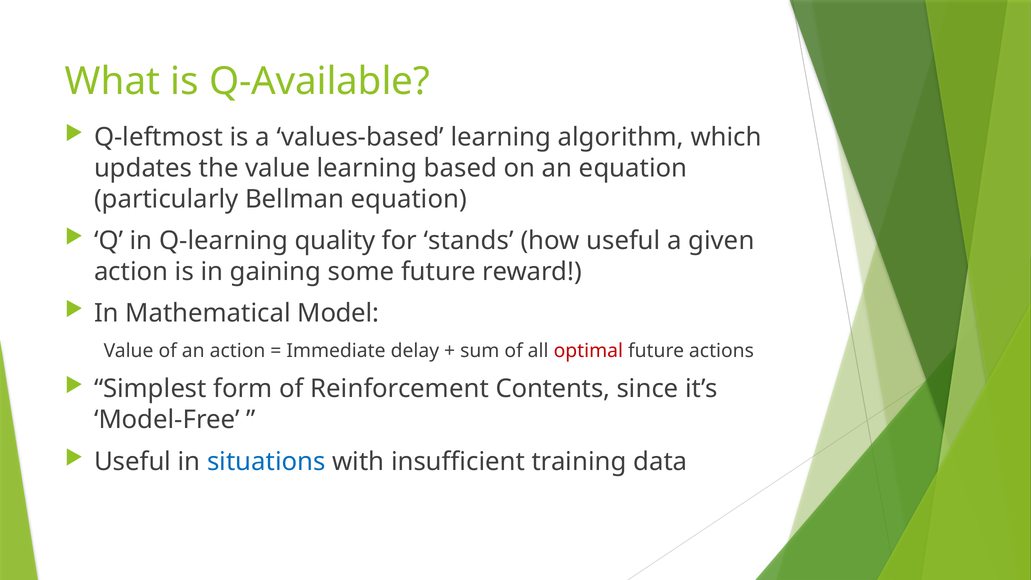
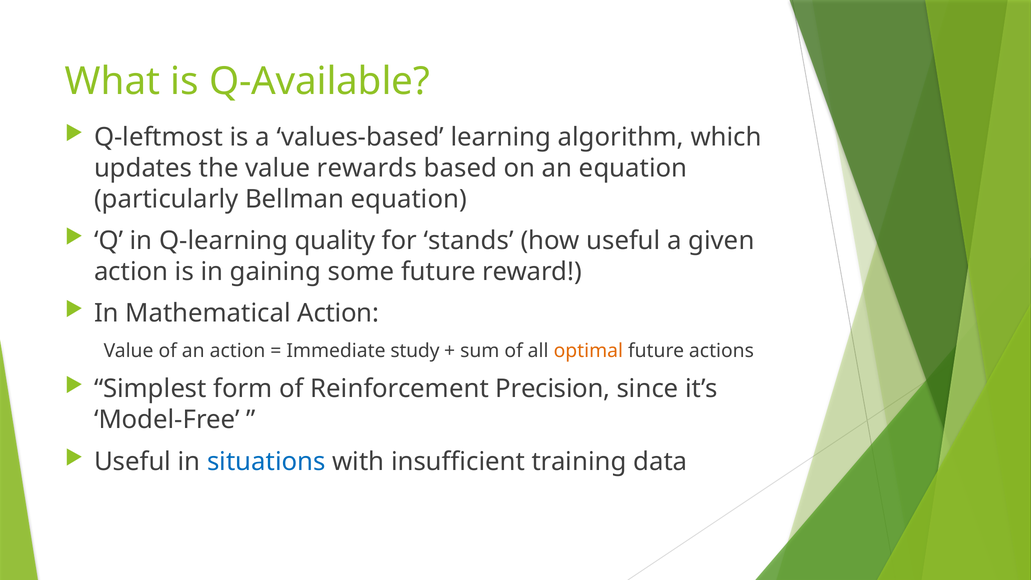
value learning: learning -> rewards
Mathematical Model: Model -> Action
delay: delay -> study
optimal colour: red -> orange
Contents: Contents -> Precision
